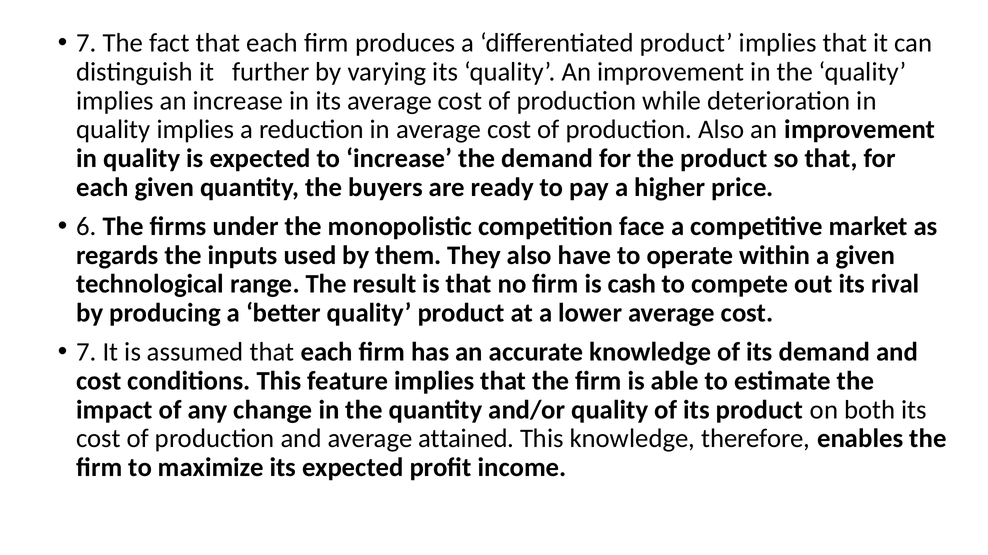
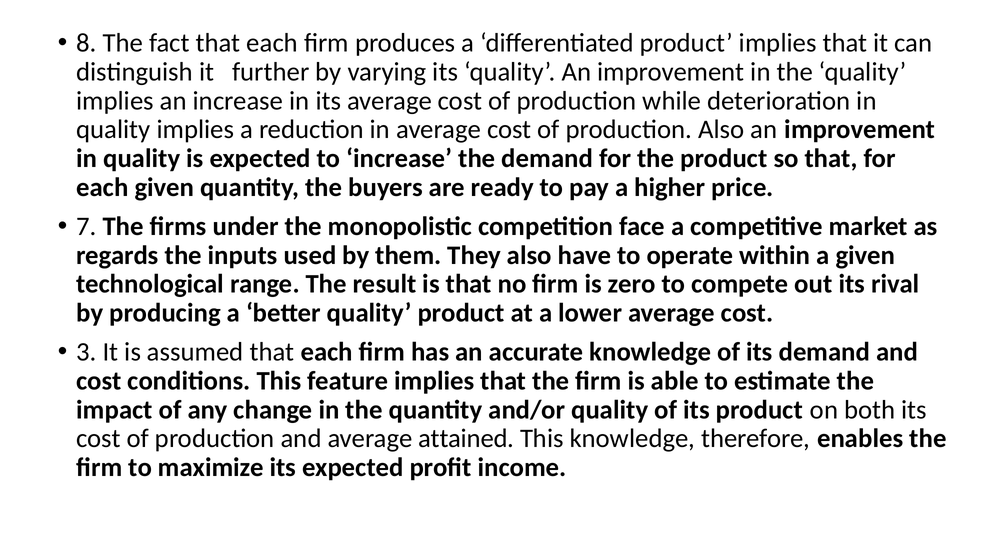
7 at (86, 43): 7 -> 8
6: 6 -> 7
cash: cash -> zero
7 at (86, 353): 7 -> 3
